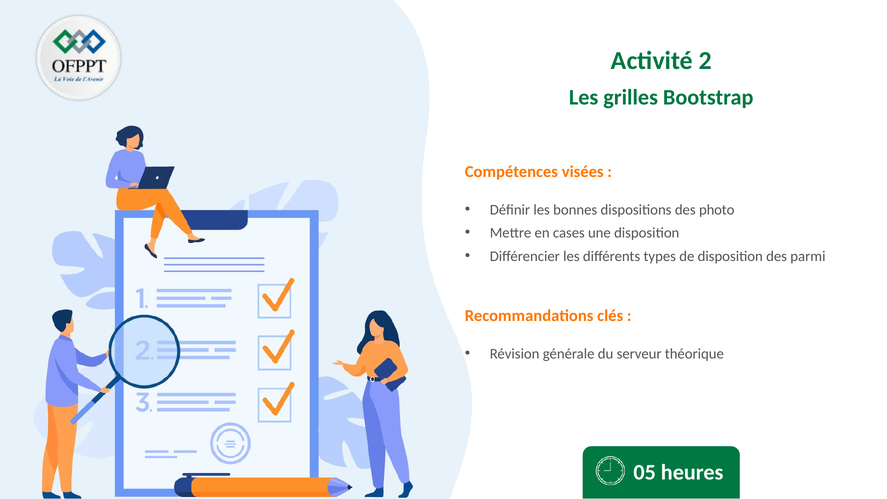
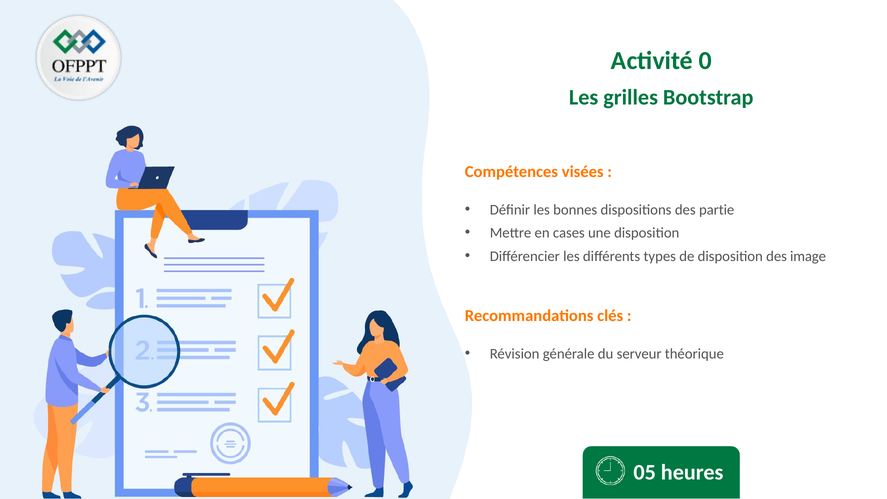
2: 2 -> 0
photo: photo -> partie
parmi: parmi -> image
